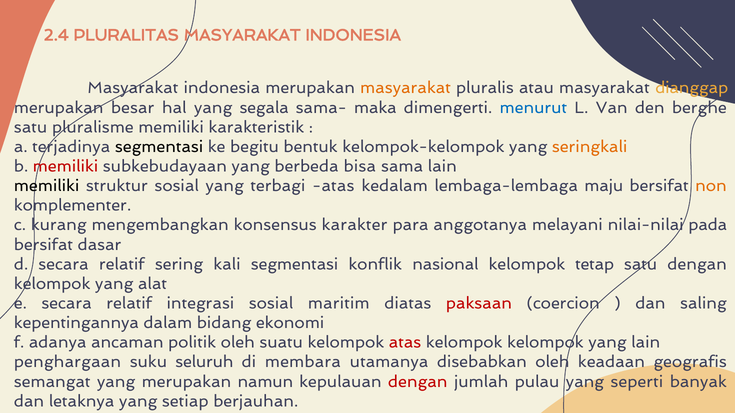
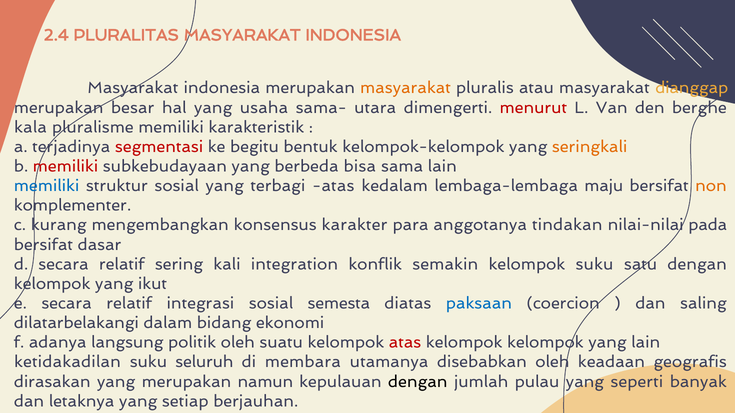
segala: segala -> usaha
maka: maka -> utara
menurut colour: blue -> red
satu at (31, 127): satu -> kala
segmentasi at (159, 147) colour: black -> red
memiliki at (47, 186) colour: black -> blue
melayani: melayani -> tindakan
kali segmentasi: segmentasi -> integration
nasional: nasional -> semakin
kelompok tetap: tetap -> suku
alat: alat -> ikut
maritim: maritim -> semesta
paksaan colour: red -> blue
kepentingannya: kepentingannya -> dilatarbelakangi
ancaman: ancaman -> langsung
penghargaan: penghargaan -> ketidakadilan
semangat: semangat -> dirasakan
dengan at (418, 382) colour: red -> black
